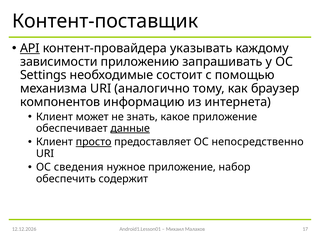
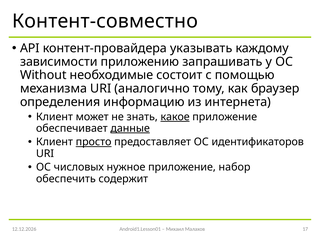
Контент-поставщик: Контент-поставщик -> Контент-совместно
API underline: present -> none
Settings: Settings -> Without
компонентов: компонентов -> определения
какое underline: none -> present
непосредственно: непосредственно -> идентификаторов
сведения: сведения -> числовых
